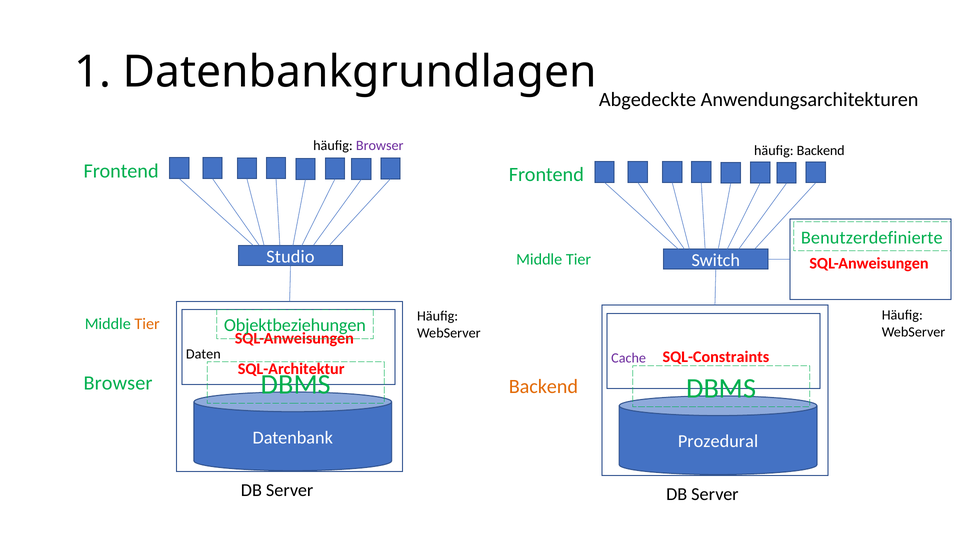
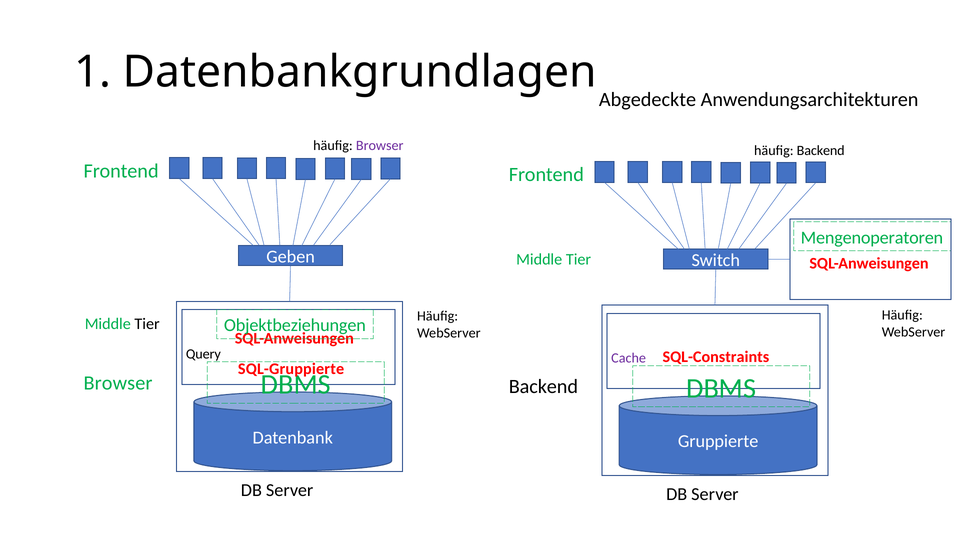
Benutzerdefinierte: Benutzerdefinierte -> Mengenoperatoren
Studio: Studio -> Geben
Tier at (147, 324) colour: orange -> black
Daten: Daten -> Query
SQL-Architektur: SQL-Architektur -> SQL-Gruppierte
Backend at (543, 387) colour: orange -> black
Prozedural: Prozedural -> Gruppierte
